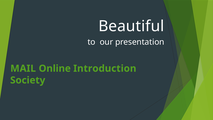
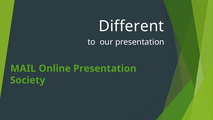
Beautiful: Beautiful -> Different
Online Introduction: Introduction -> Presentation
